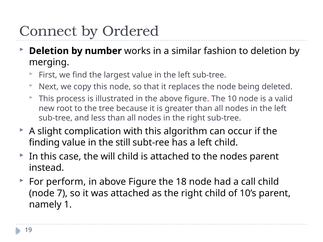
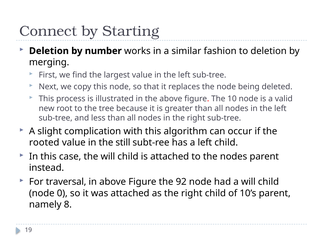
Ordered: Ordered -> Starting
finding: finding -> rooted
perform: perform -> traversal
18: 18 -> 92
a call: call -> will
7: 7 -> 0
1: 1 -> 8
